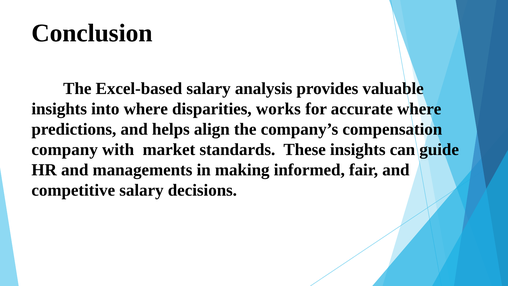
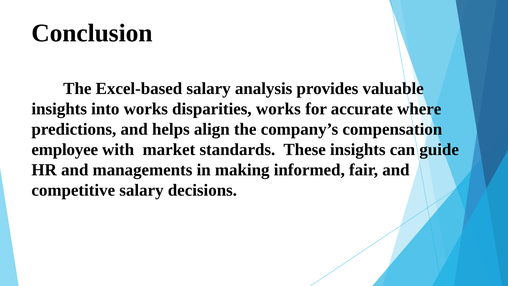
into where: where -> works
company: company -> employee
